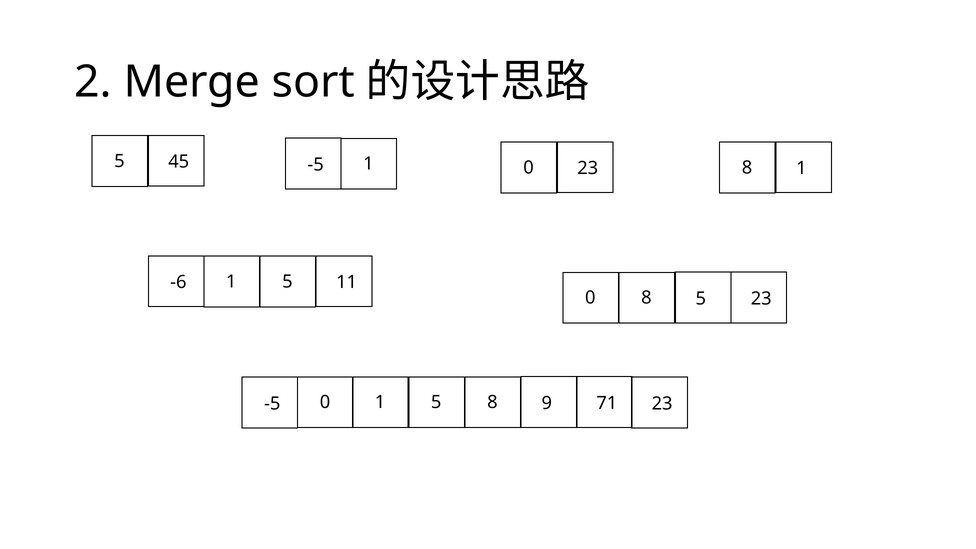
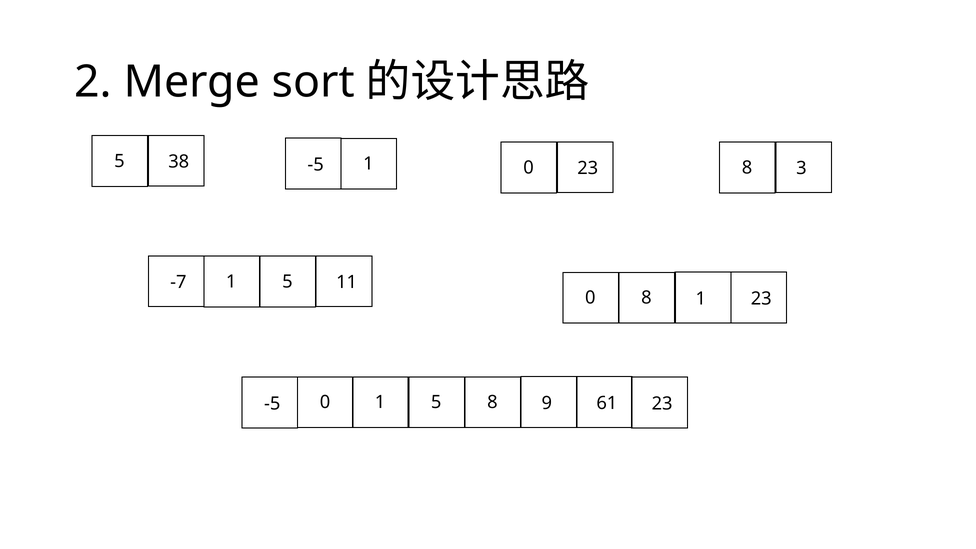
45: 45 -> 38
8 1: 1 -> 3
-6: -6 -> -7
8 5: 5 -> 1
71: 71 -> 61
